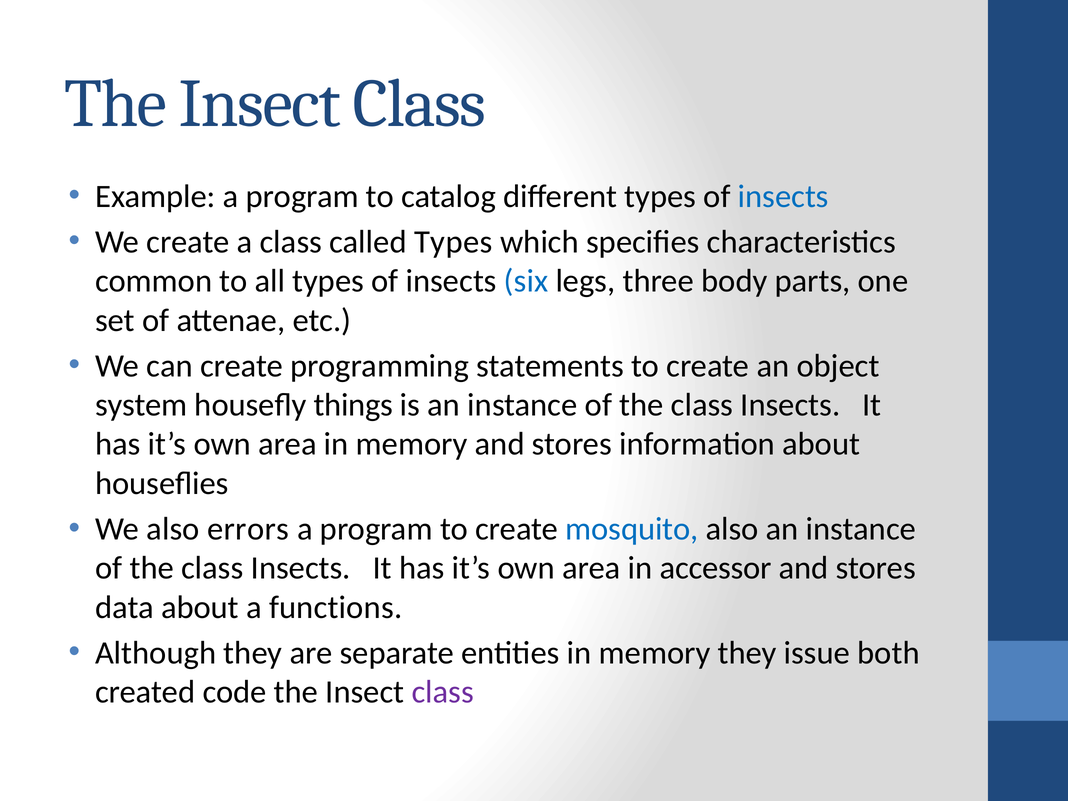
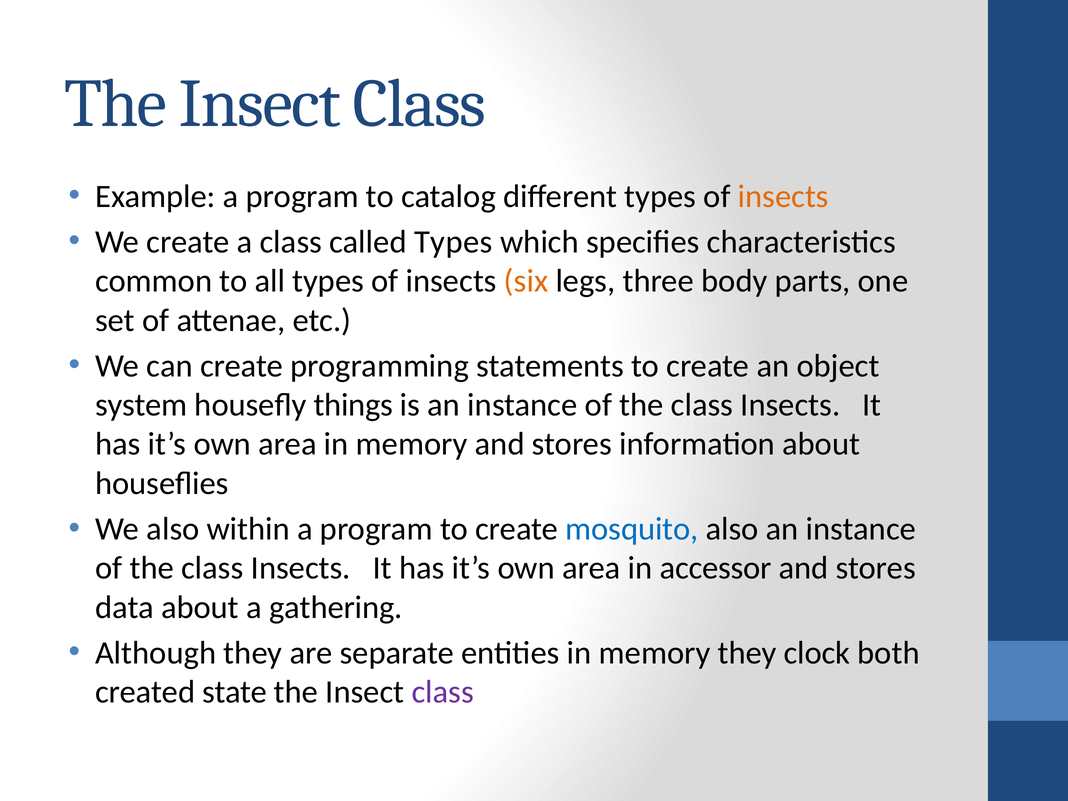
insects at (783, 196) colour: blue -> orange
six colour: blue -> orange
errors: errors -> within
functions: functions -> gathering
issue: issue -> clock
code: code -> state
